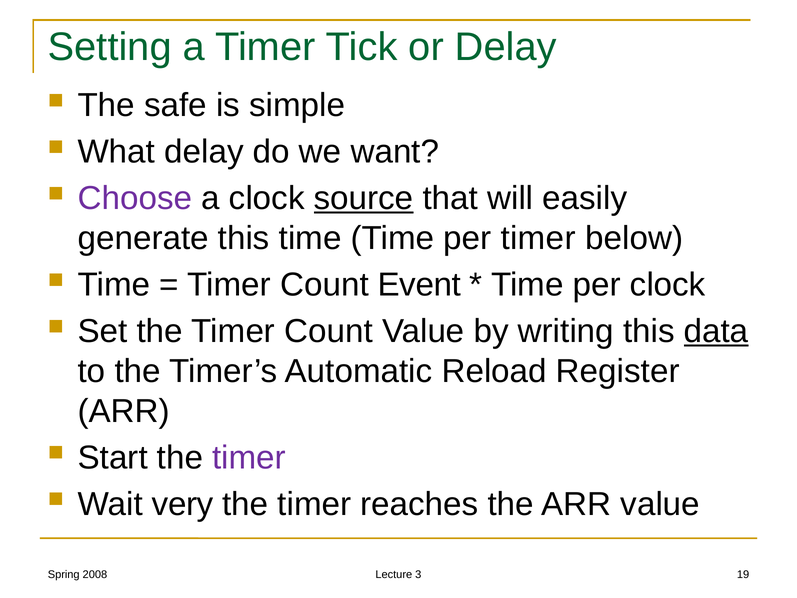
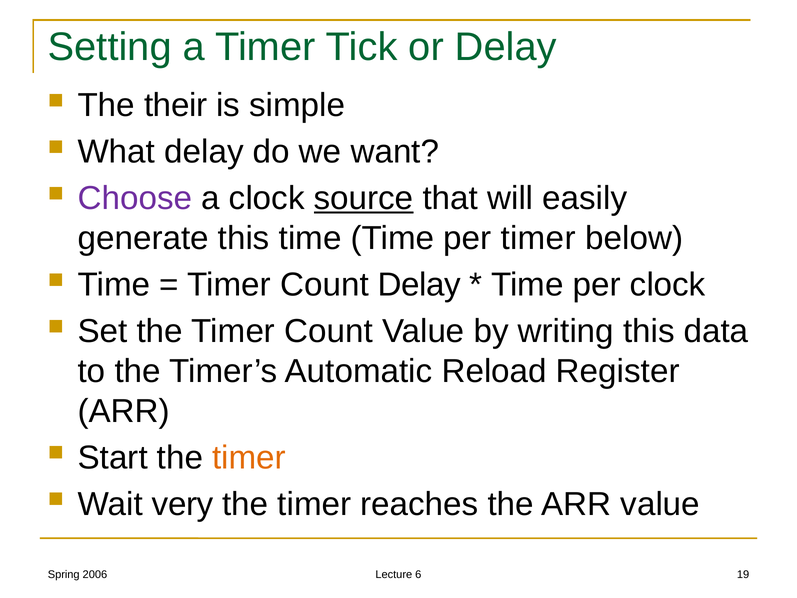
safe: safe -> their
Count Event: Event -> Delay
data underline: present -> none
timer at (249, 457) colour: purple -> orange
2008: 2008 -> 2006
3: 3 -> 6
